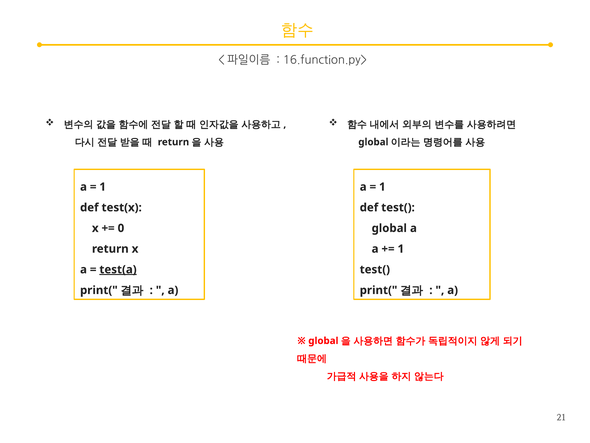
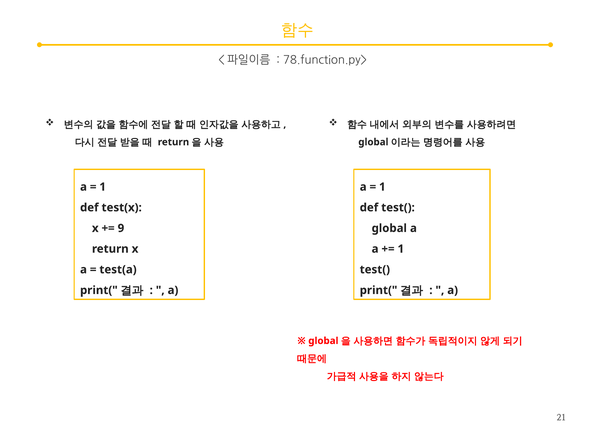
16.function.py>: 16.function.py> -> 78.function.py>
0: 0 -> 9
test(a underline: present -> none
